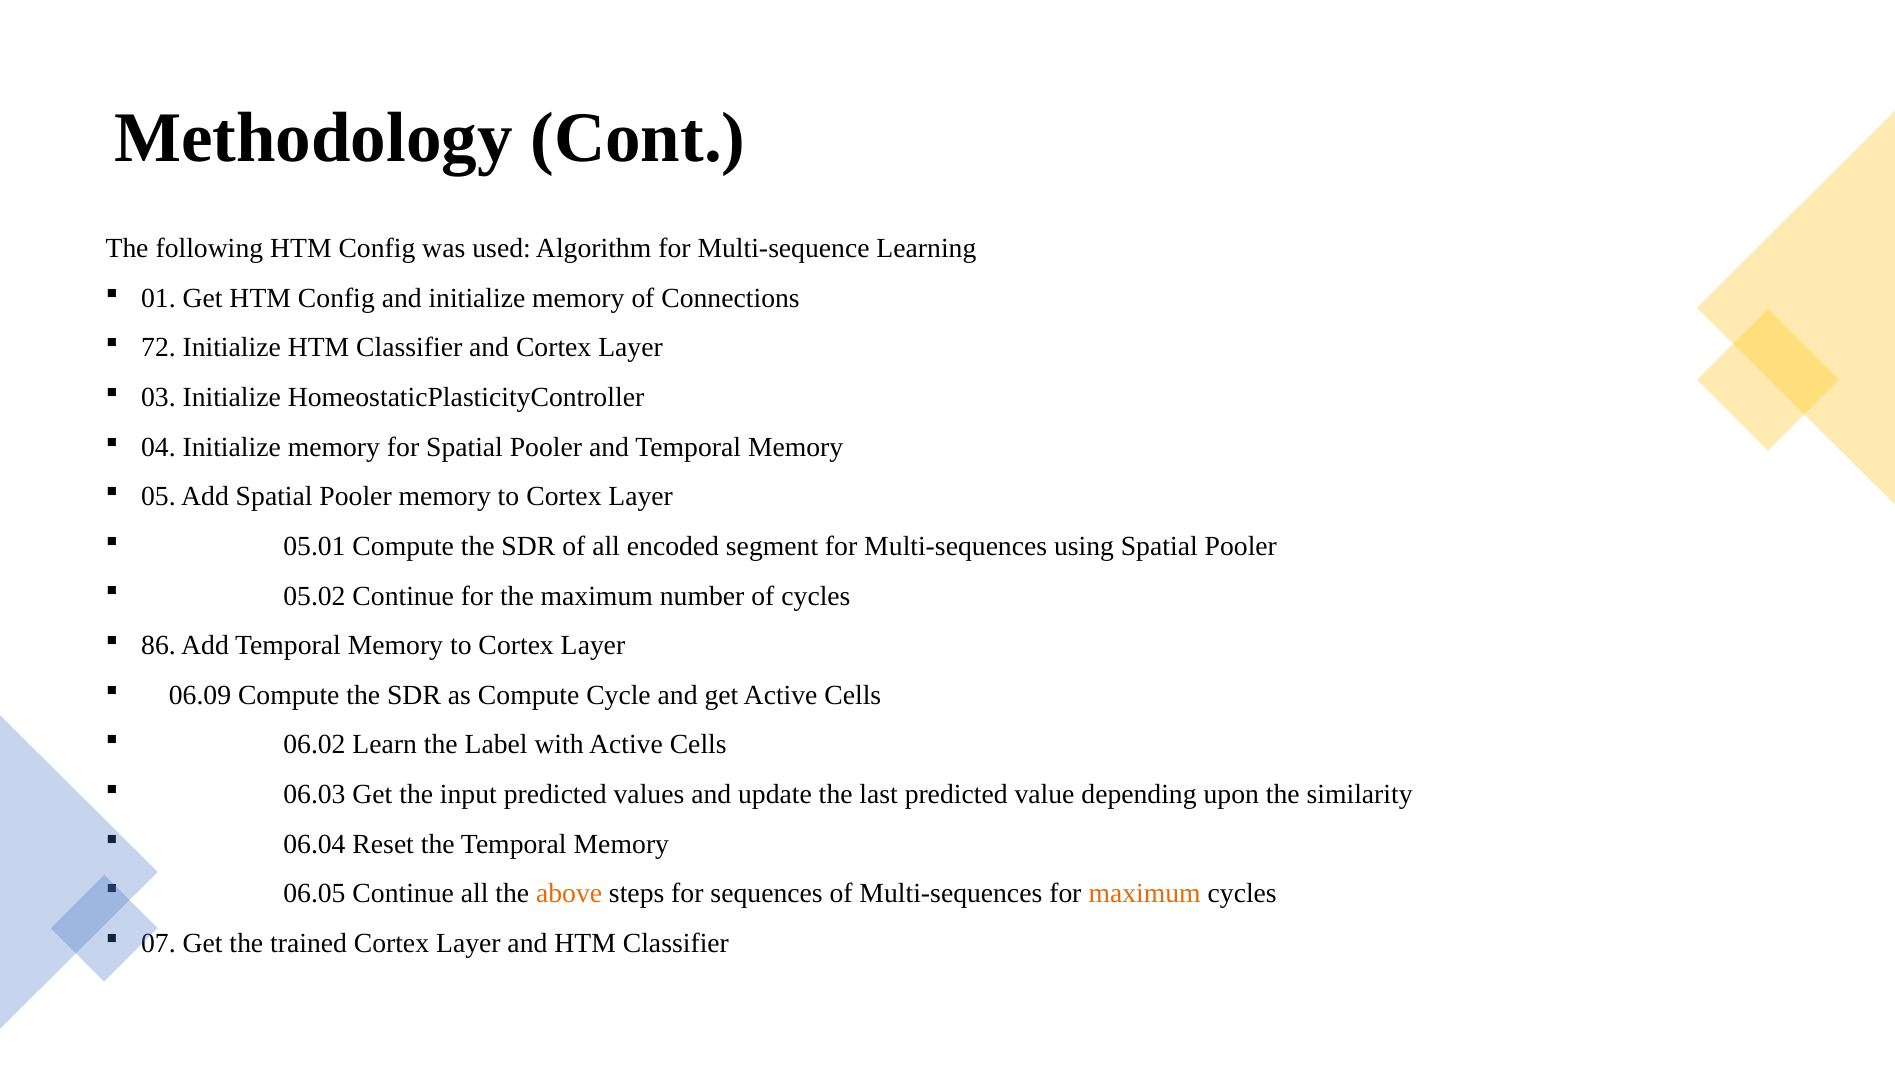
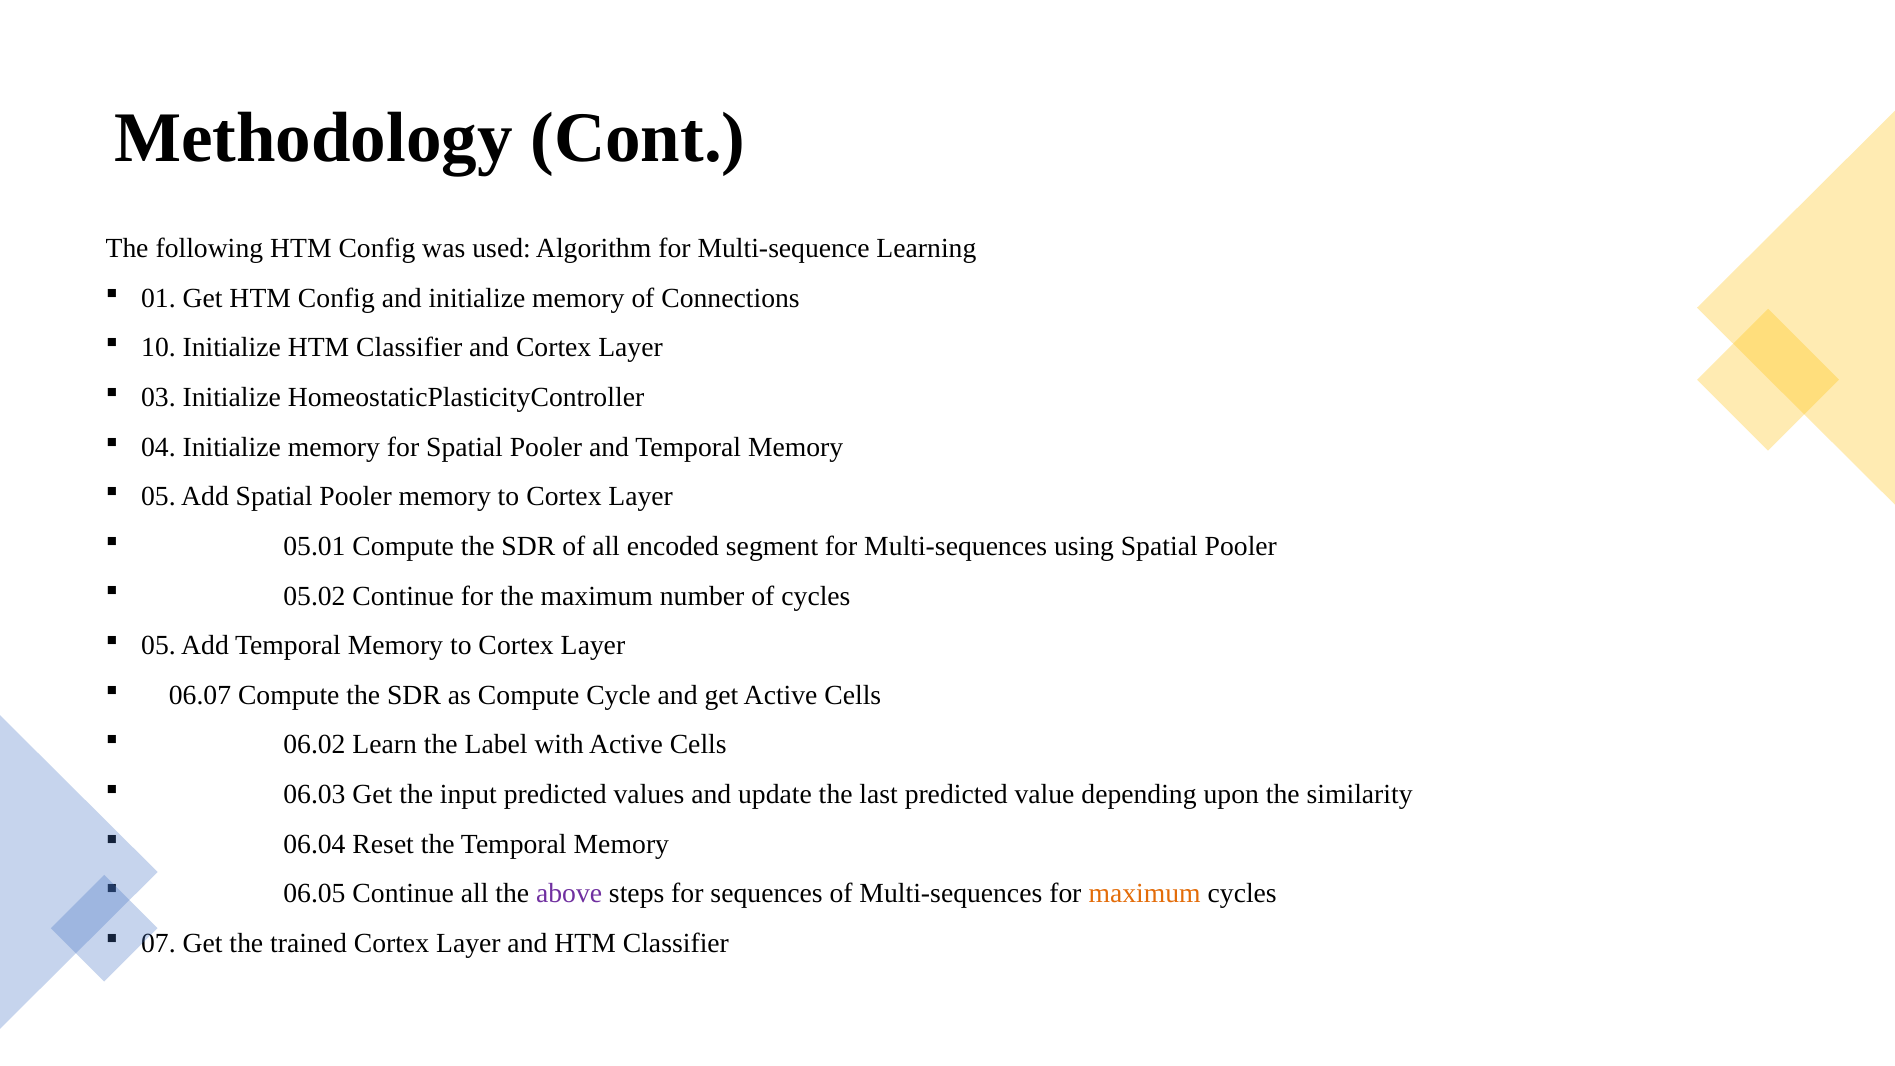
72: 72 -> 10
86 at (159, 645): 86 -> 05
06.09: 06.09 -> 06.07
above colour: orange -> purple
